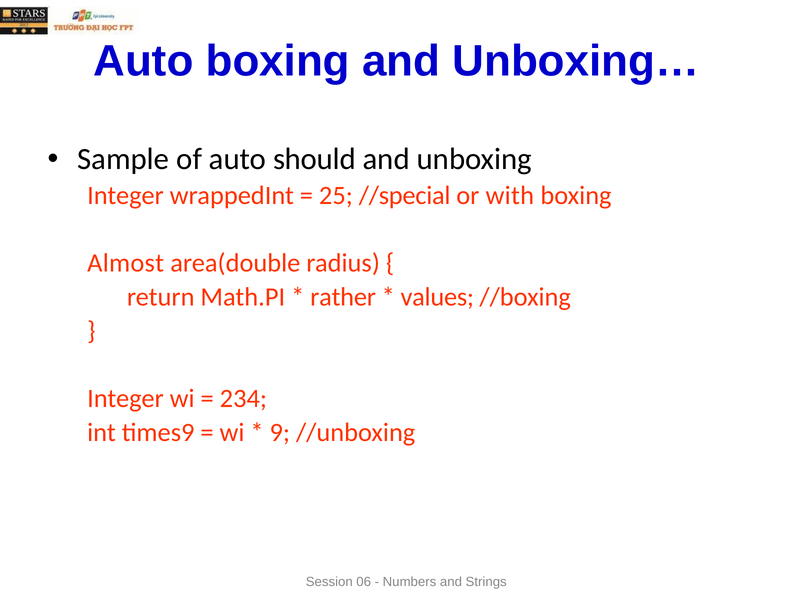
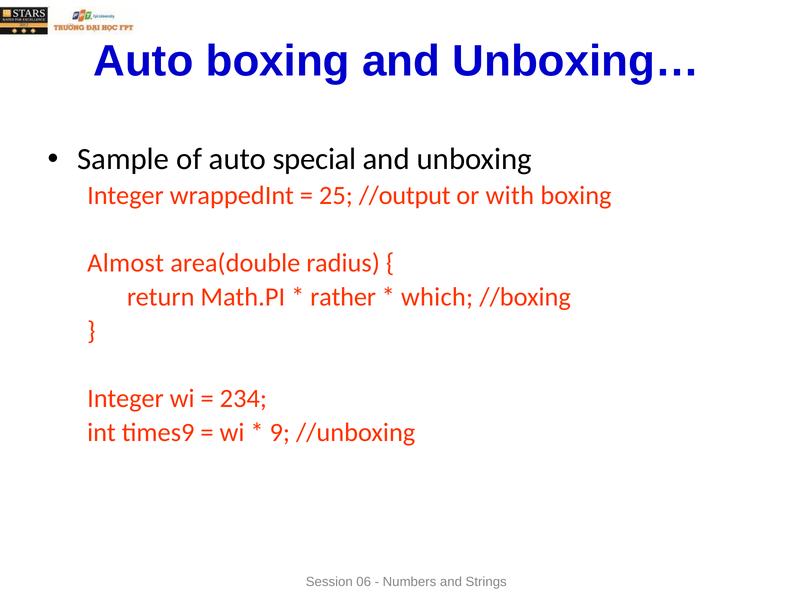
should: should -> special
//special: //special -> //output
values: values -> which
